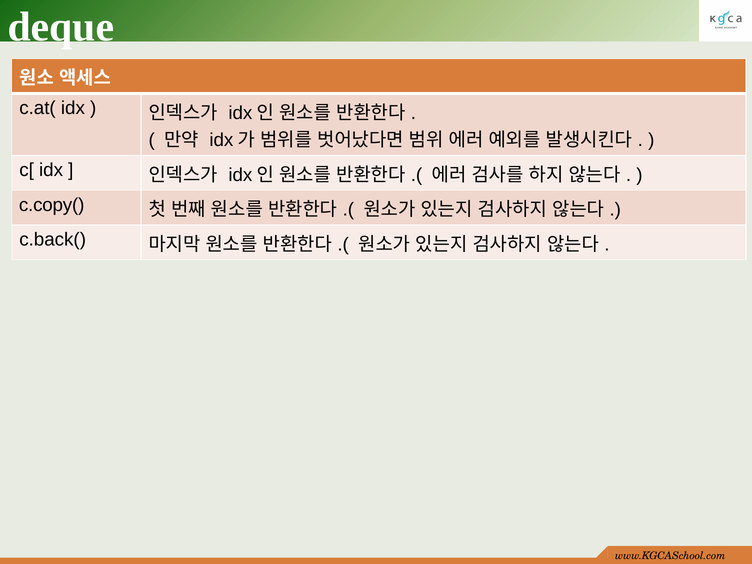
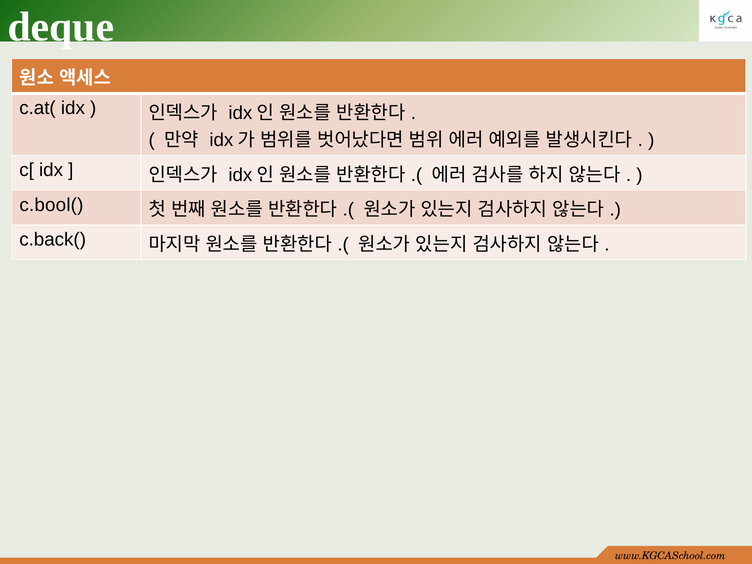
c.copy(: c.copy( -> c.bool(
